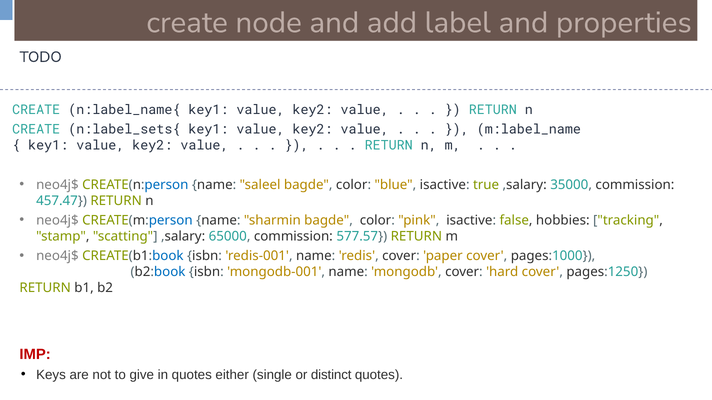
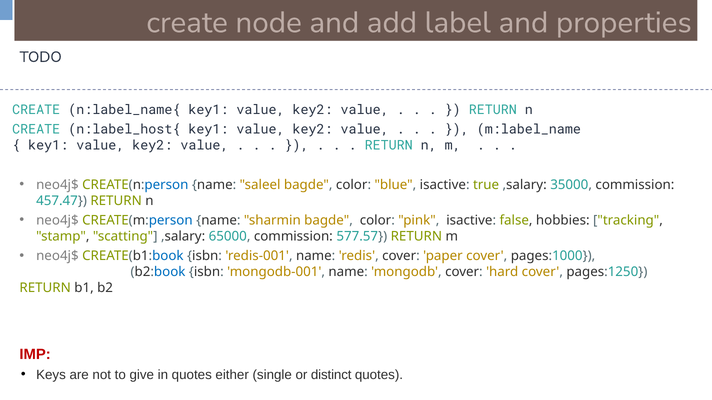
n:label_sets{: n:label_sets{ -> n:label_host{
